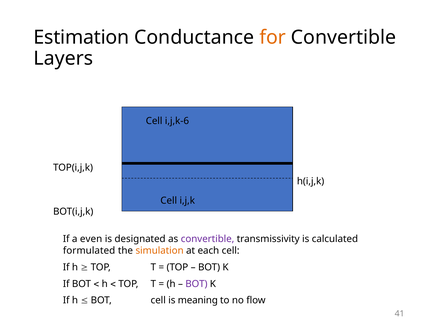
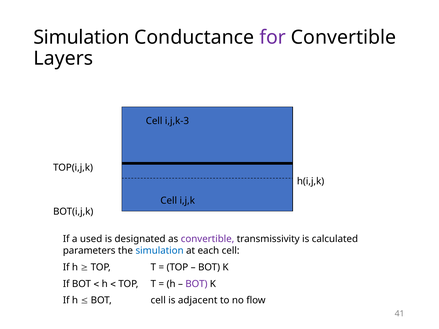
Estimation at (81, 37): Estimation -> Simulation
for colour: orange -> purple
i,j,k-6: i,j,k-6 -> i,j,k-3
even: even -> used
formulated: formulated -> parameters
simulation at (160, 251) colour: orange -> blue
meaning: meaning -> adjacent
